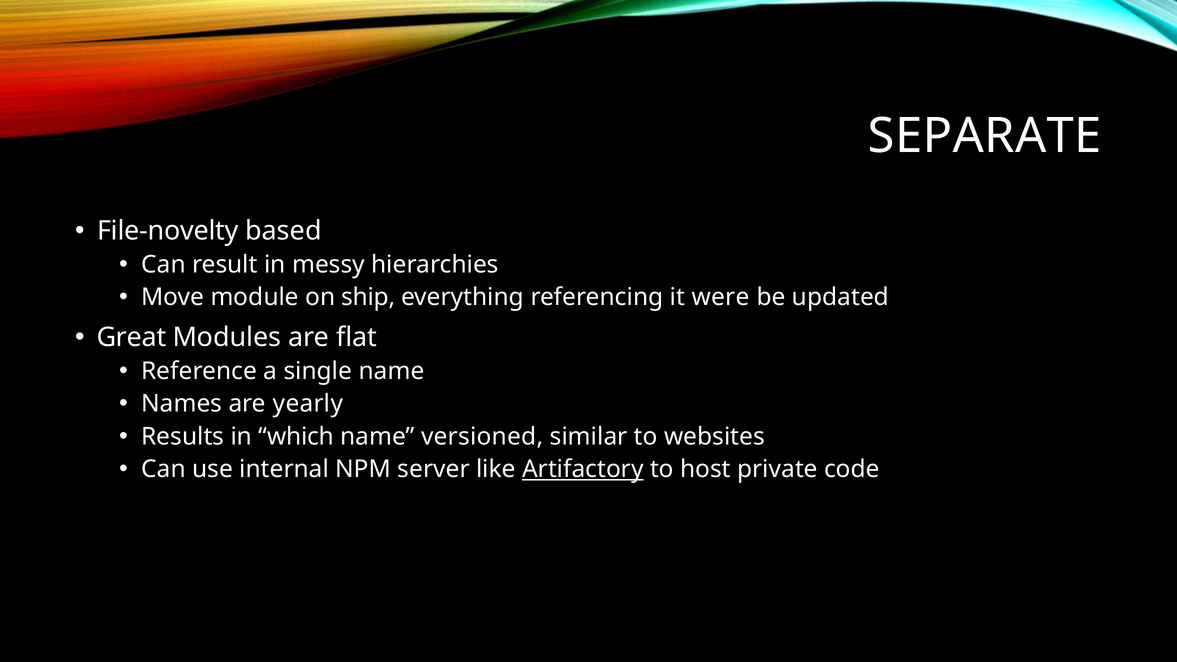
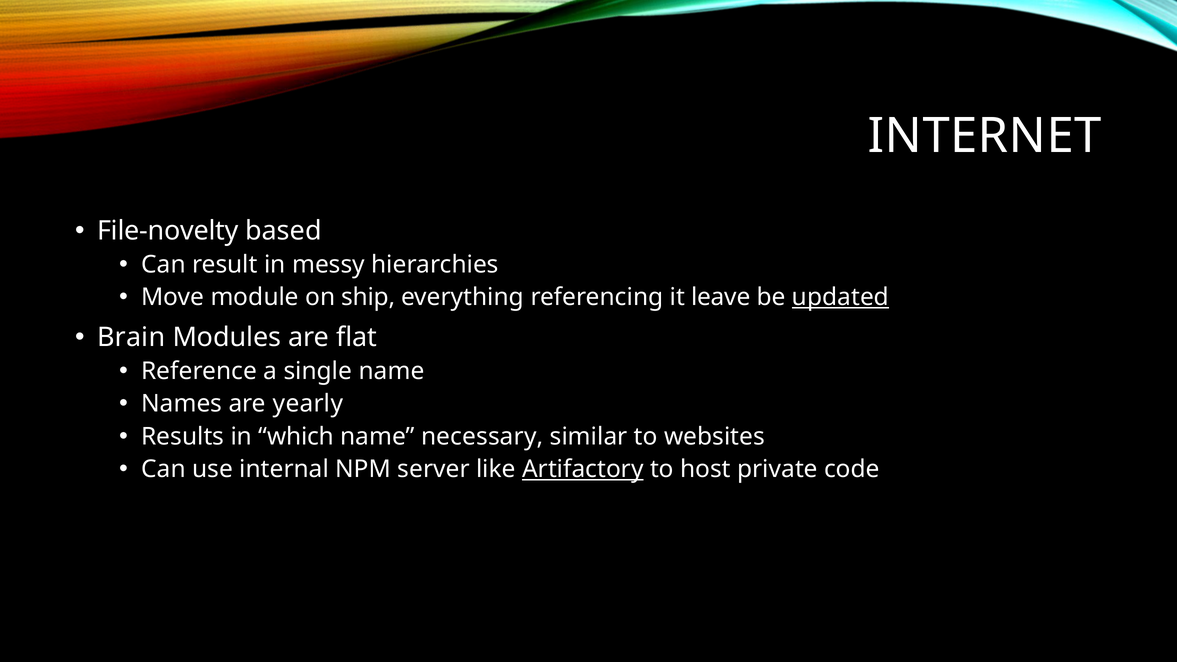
SEPARATE: SEPARATE -> INTERNET
were: were -> leave
updated underline: none -> present
Great: Great -> Brain
versioned: versioned -> necessary
